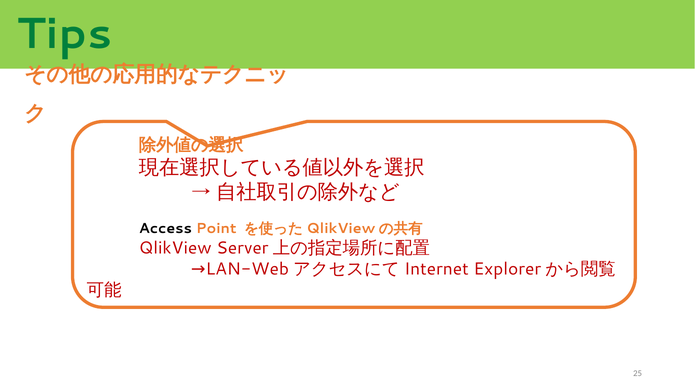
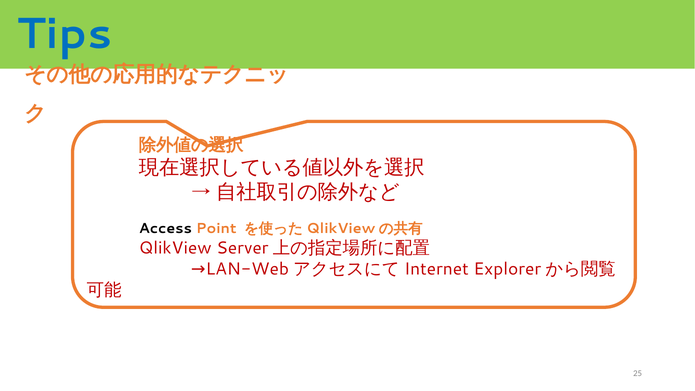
Tips colour: green -> blue
